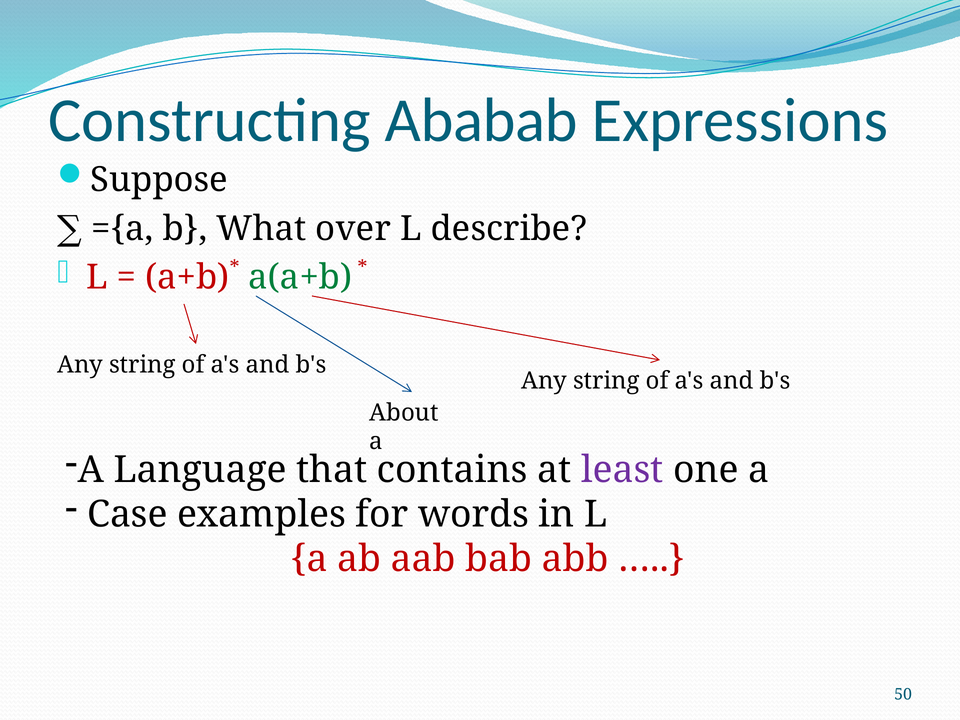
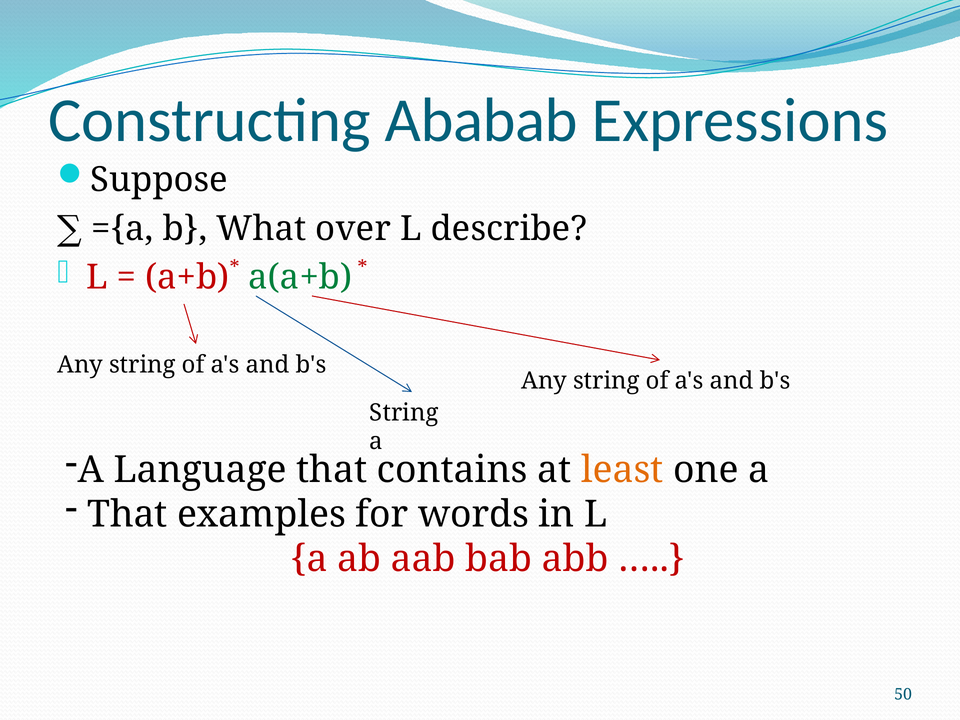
About at (404, 413): About -> String
least colour: purple -> orange
Case at (127, 514): Case -> That
